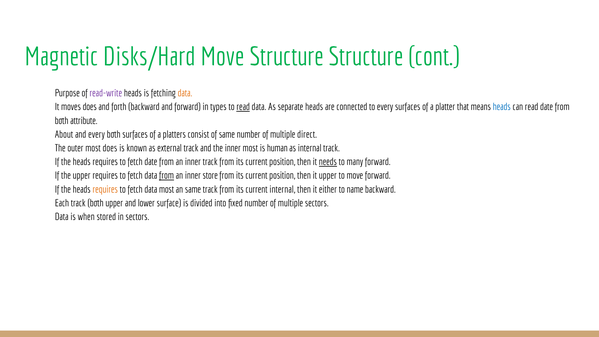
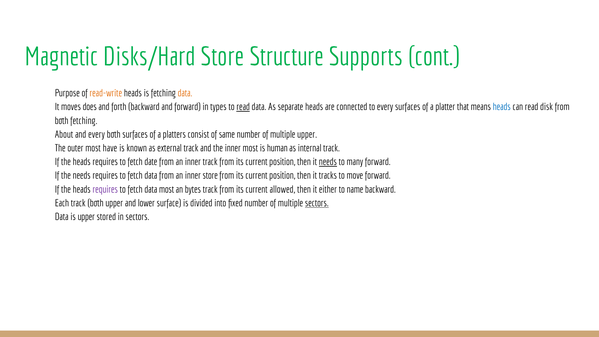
Disks/Hard Move: Move -> Store
Structure Structure: Structure -> Supports
read-write colour: purple -> orange
read date: date -> disk
both attribute: attribute -> fetching
multiple direct: direct -> upper
most does: does -> have
the upper: upper -> needs
from at (167, 176) underline: present -> none
it upper: upper -> tracks
requires at (105, 189) colour: orange -> purple
an same: same -> bytes
current internal: internal -> allowed
sectors at (317, 203) underline: none -> present
is when: when -> upper
